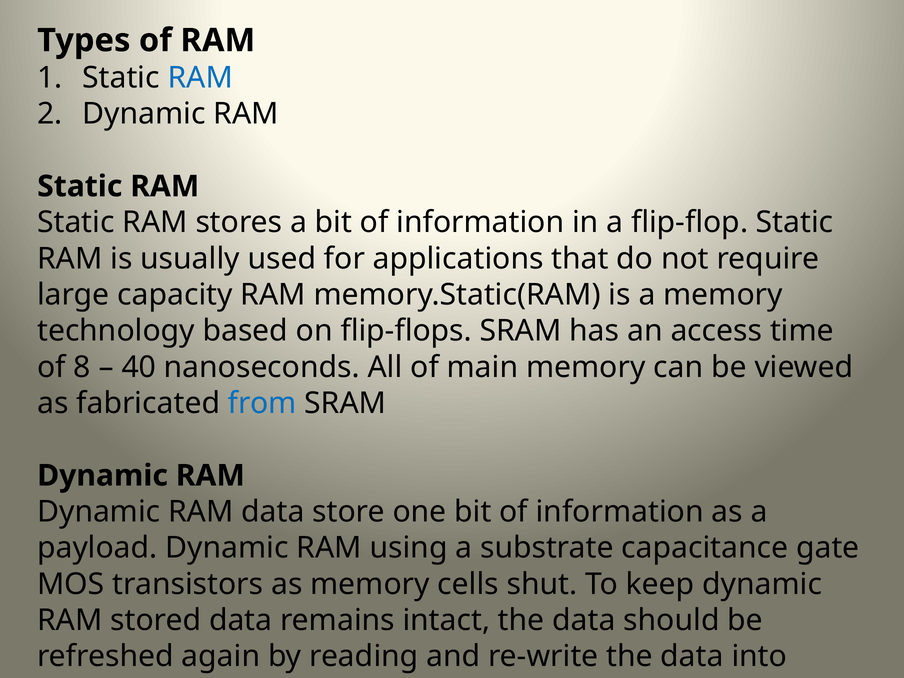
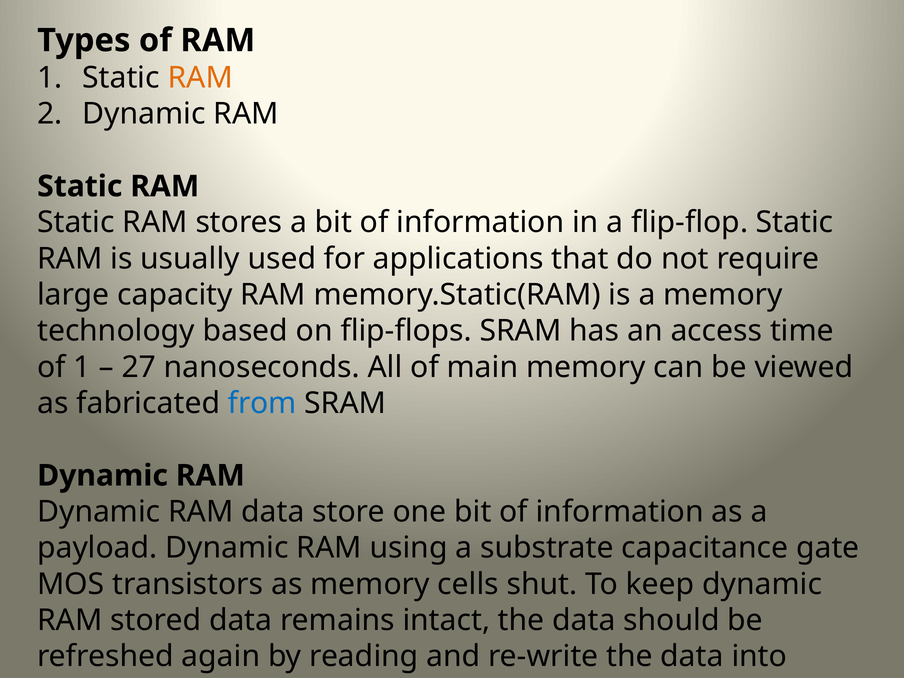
RAM at (200, 78) colour: blue -> orange
of 8: 8 -> 1
40: 40 -> 27
